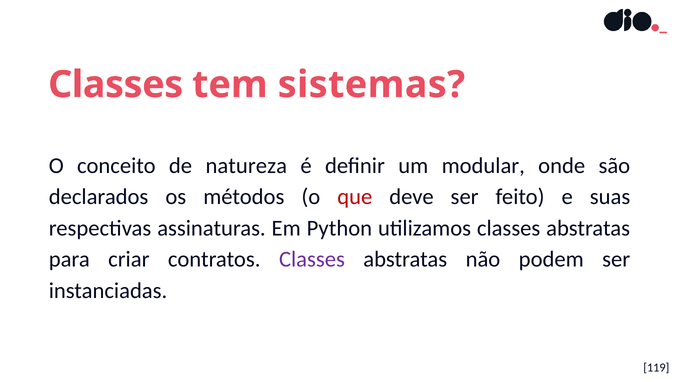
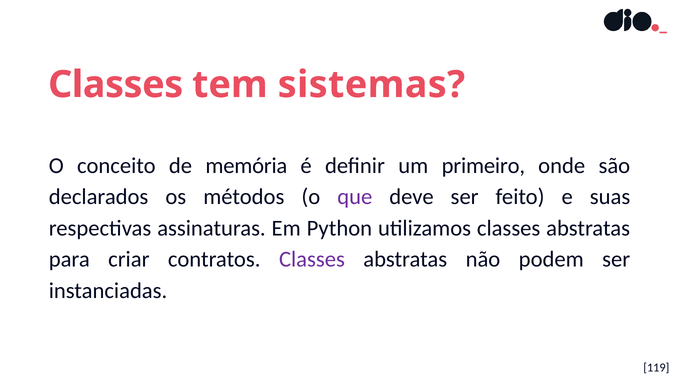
natureza: natureza -> memória
modular: modular -> primeiro
que colour: red -> purple
